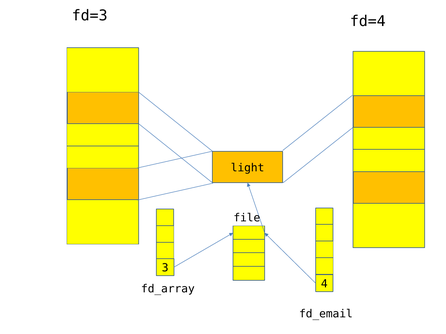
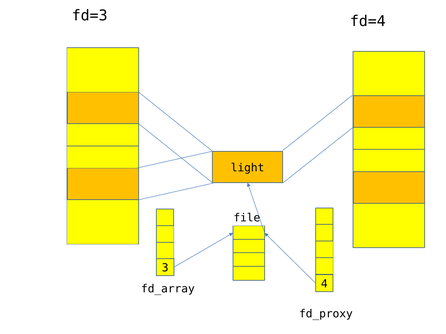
fd_email: fd_email -> fd_proxy
